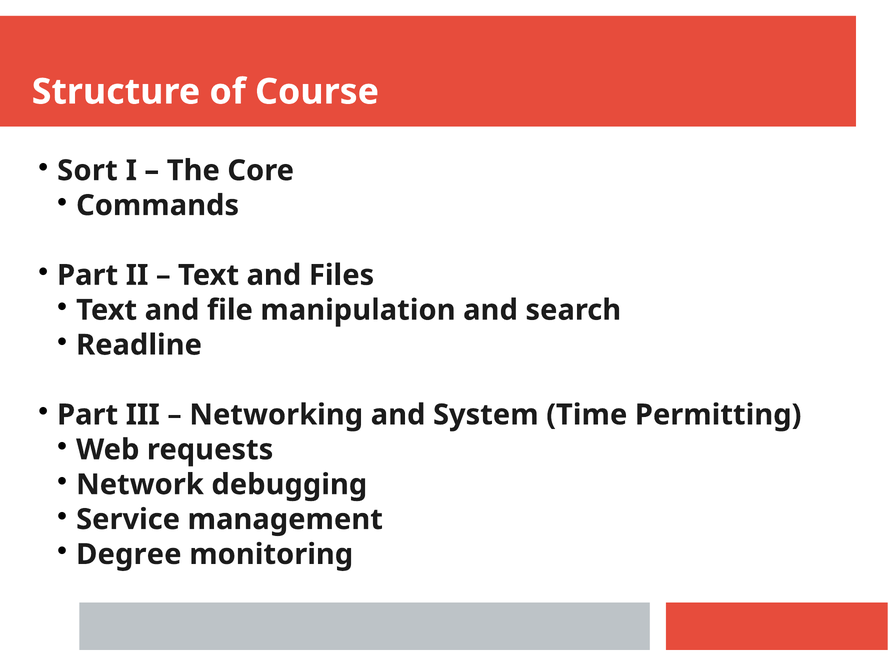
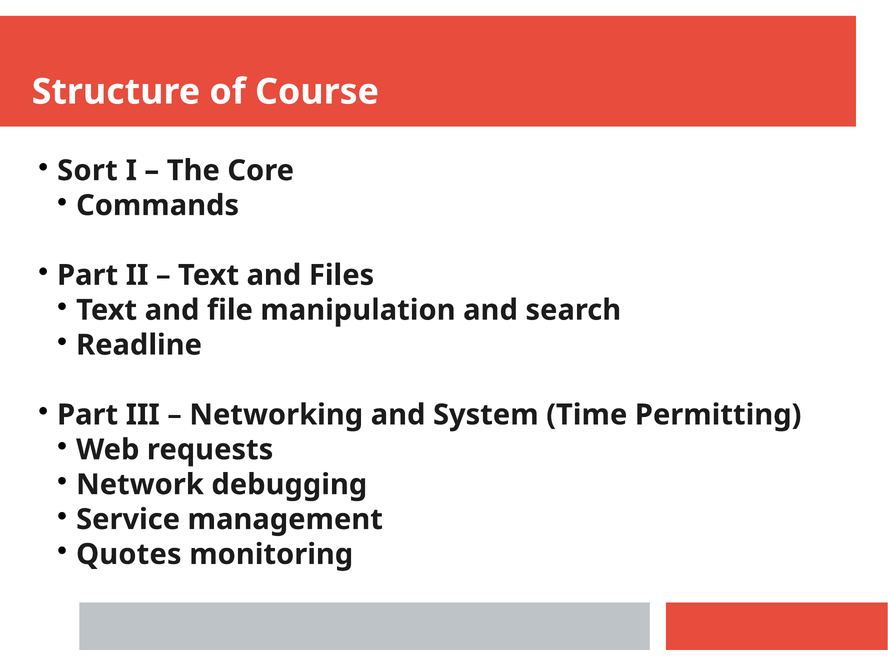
Degree: Degree -> Quotes
